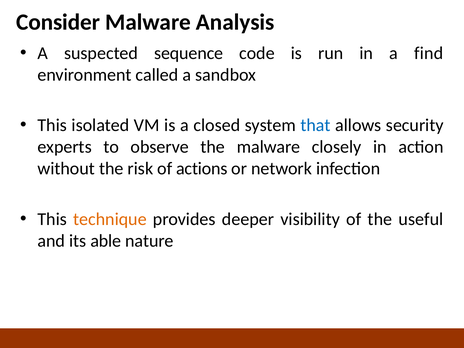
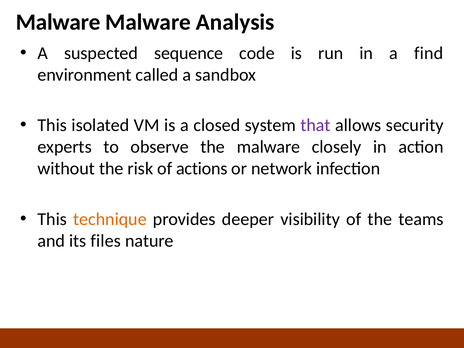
Consider at (58, 22): Consider -> Malware
that colour: blue -> purple
useful: useful -> teams
able: able -> files
